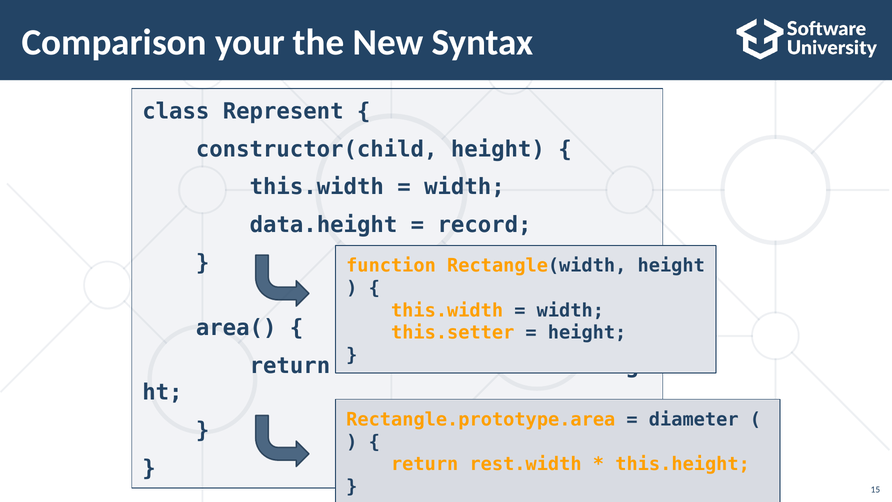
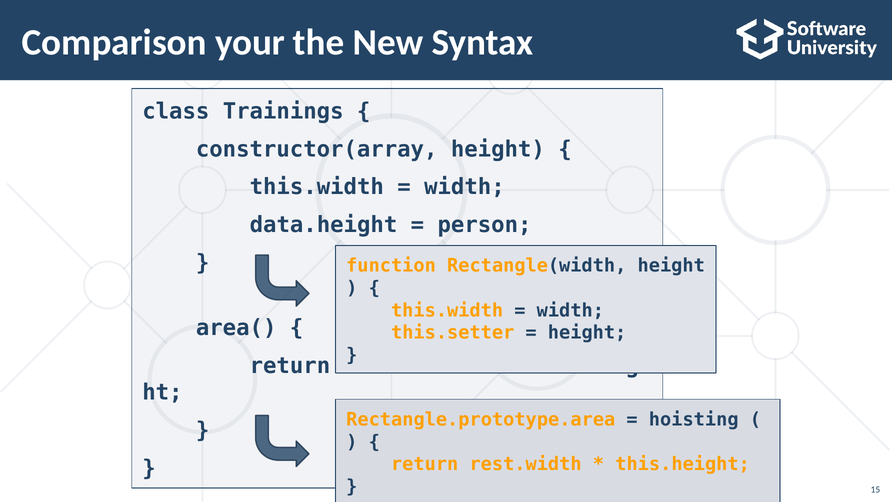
Represent: Represent -> Trainings
constructor(child: constructor(child -> constructor(array
record: record -> person
diameter: diameter -> hoisting
